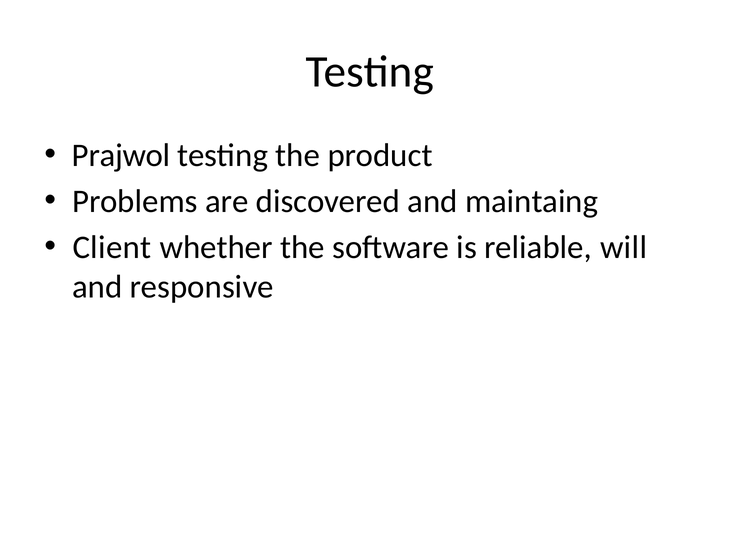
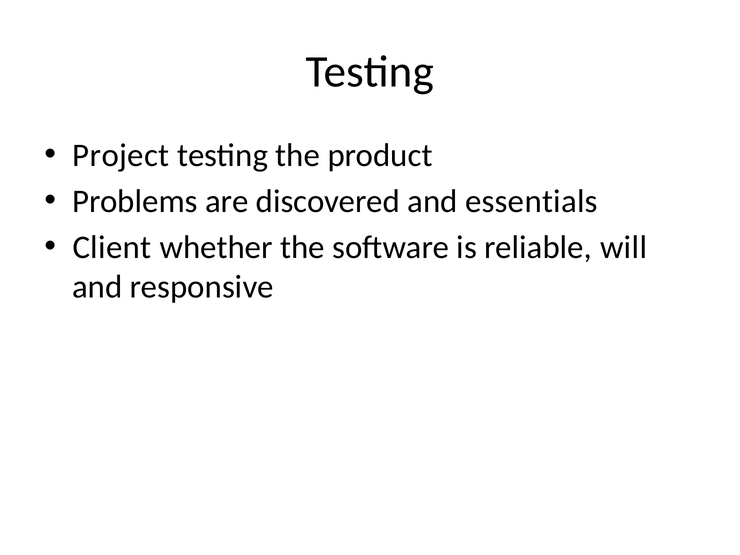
Prajwol: Prajwol -> Project
maintaing: maintaing -> essentials
